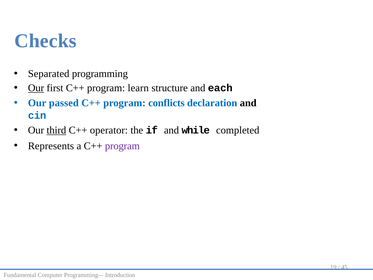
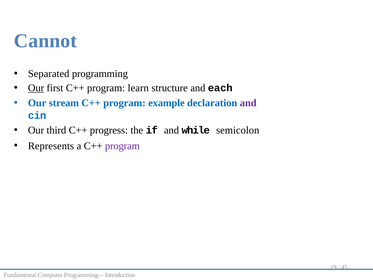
Checks: Checks -> Cannot
passed: passed -> stream
conflicts: conflicts -> example
and at (248, 103) colour: black -> purple
third underline: present -> none
operator: operator -> progress
completed: completed -> semicolon
